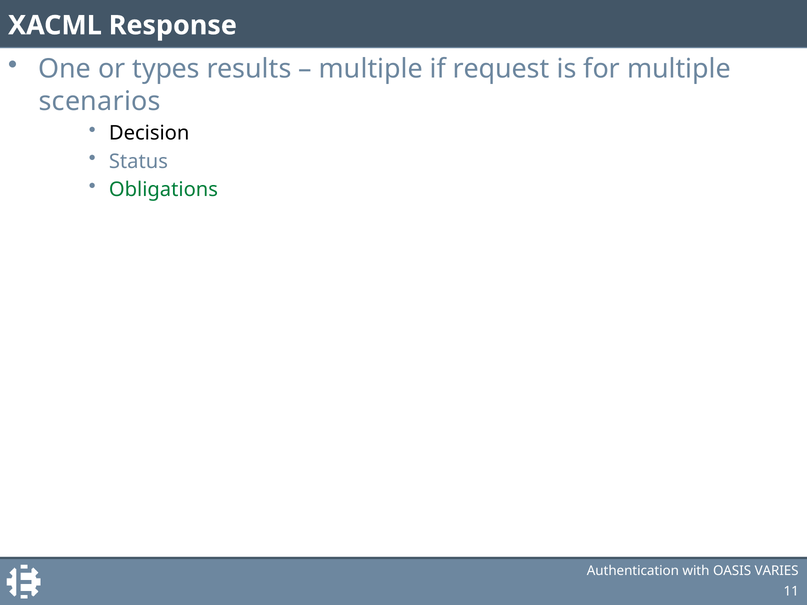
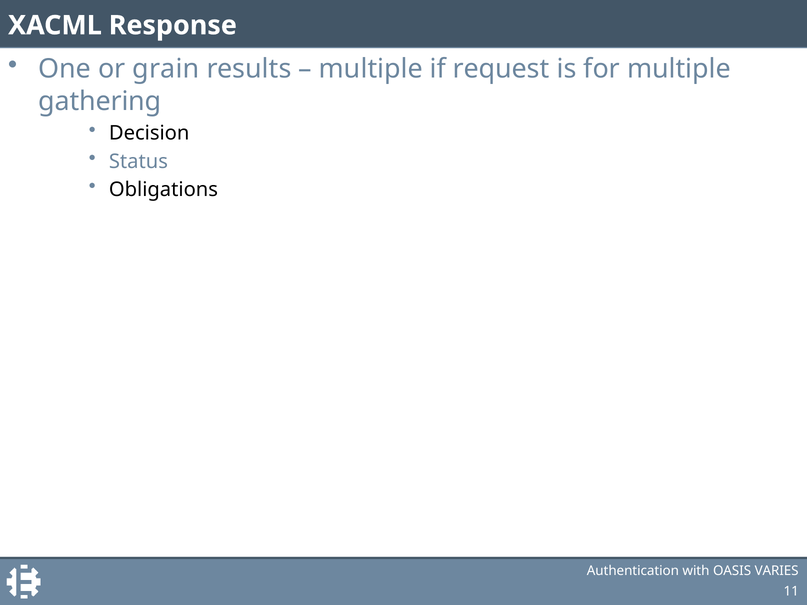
types: types -> grain
scenarios: scenarios -> gathering
Obligations colour: green -> black
